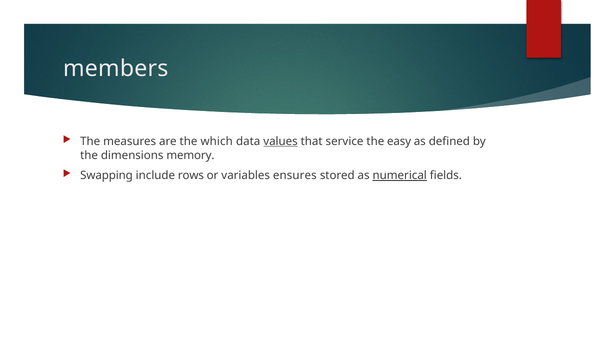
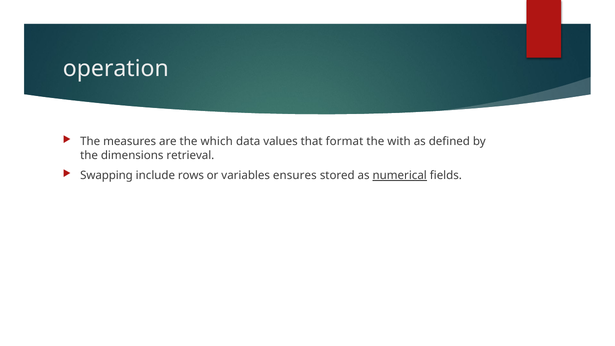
members: members -> operation
values underline: present -> none
service: service -> format
easy: easy -> with
memory: memory -> retrieval
